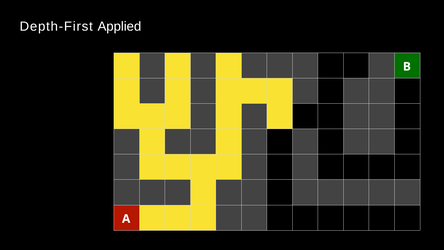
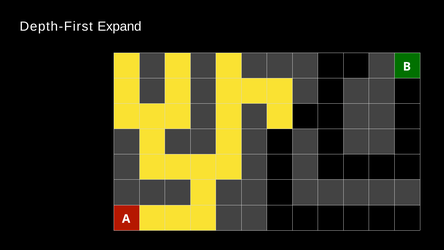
Applied: Applied -> Expand
